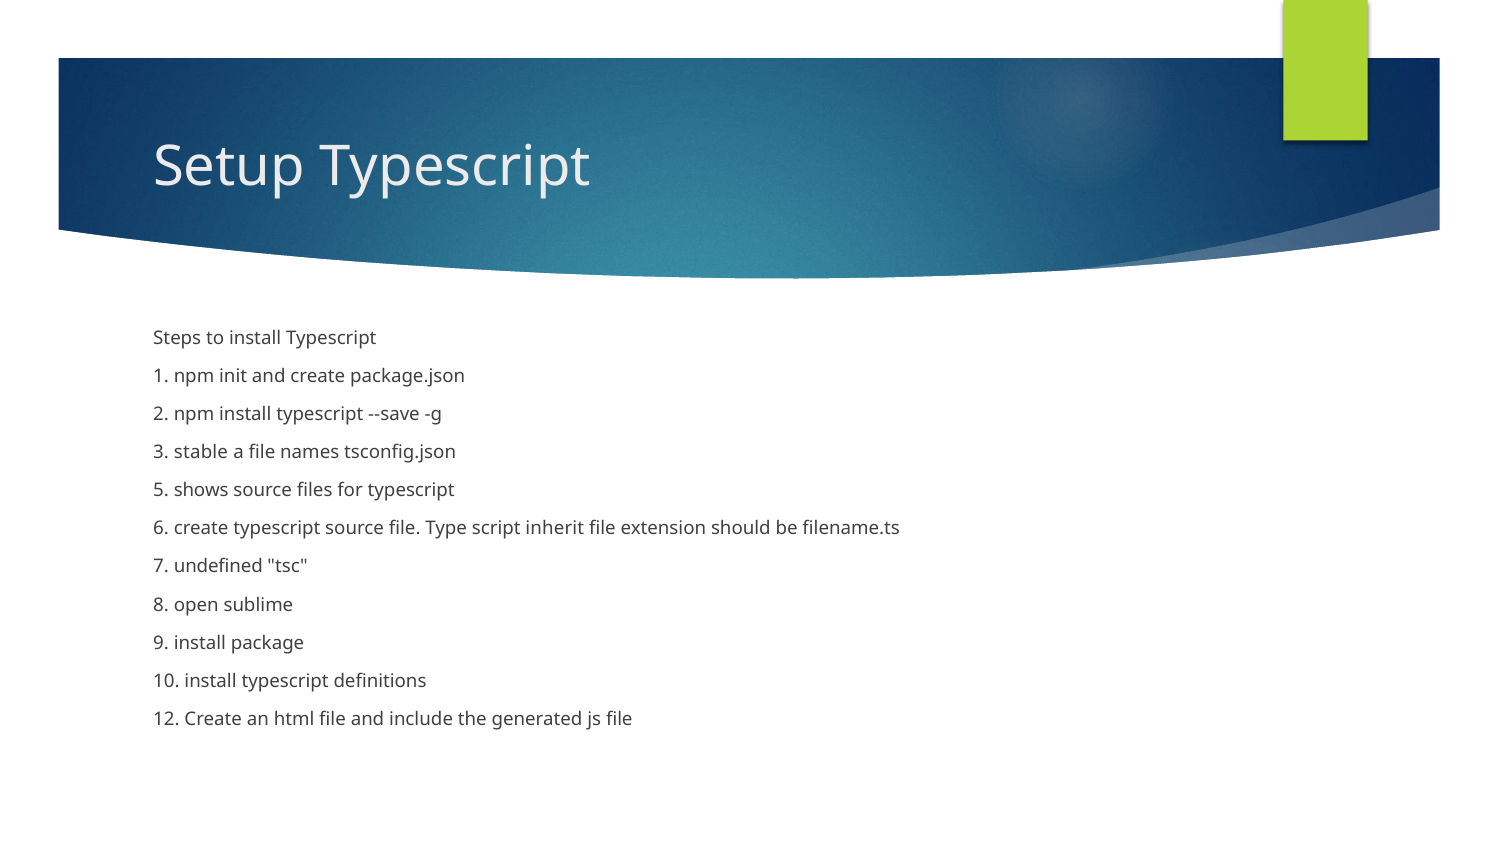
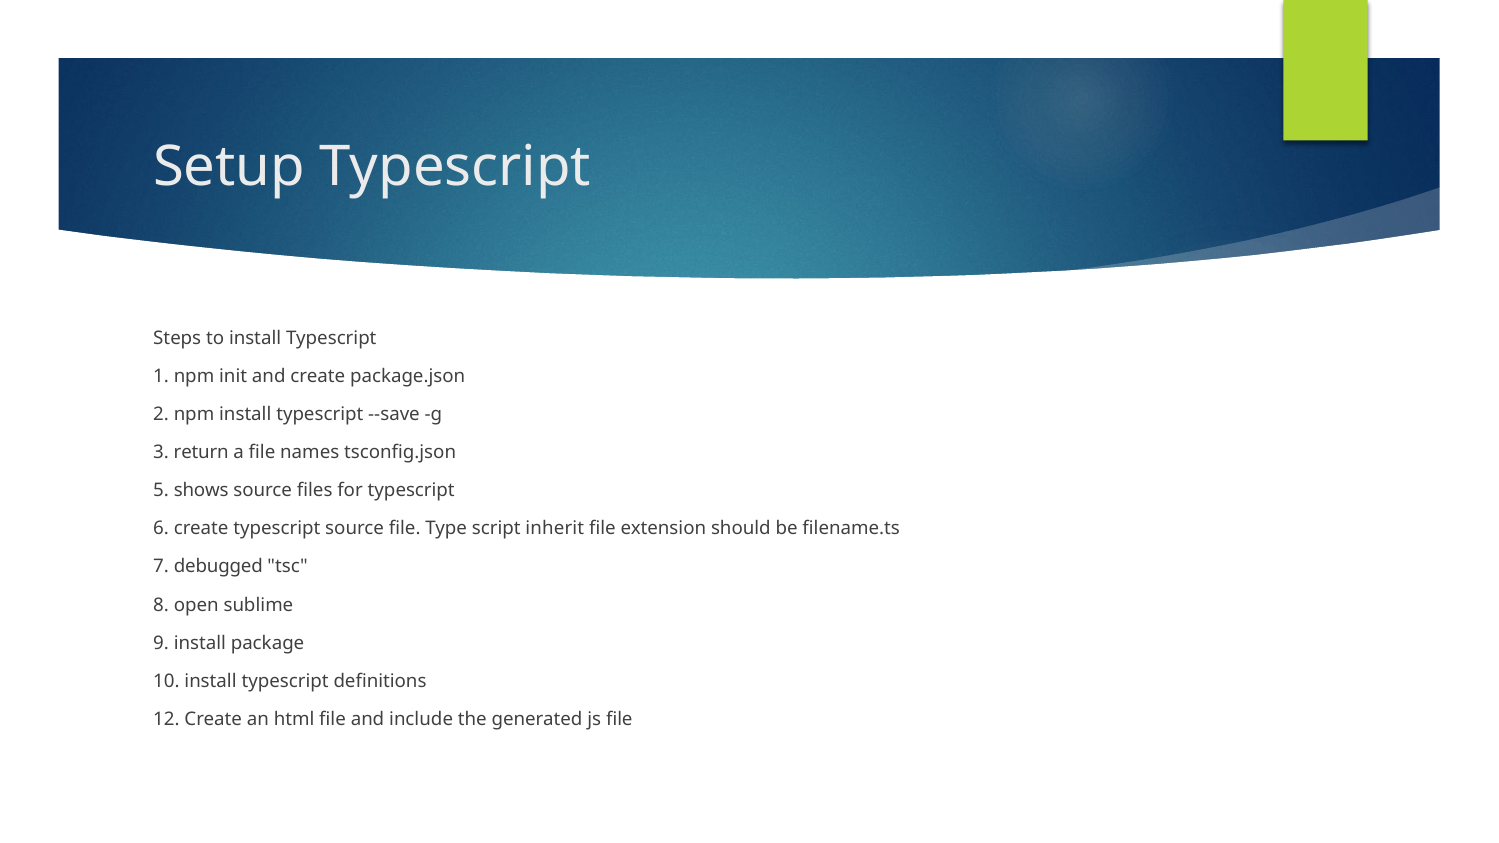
stable: stable -> return
undefined: undefined -> debugged
